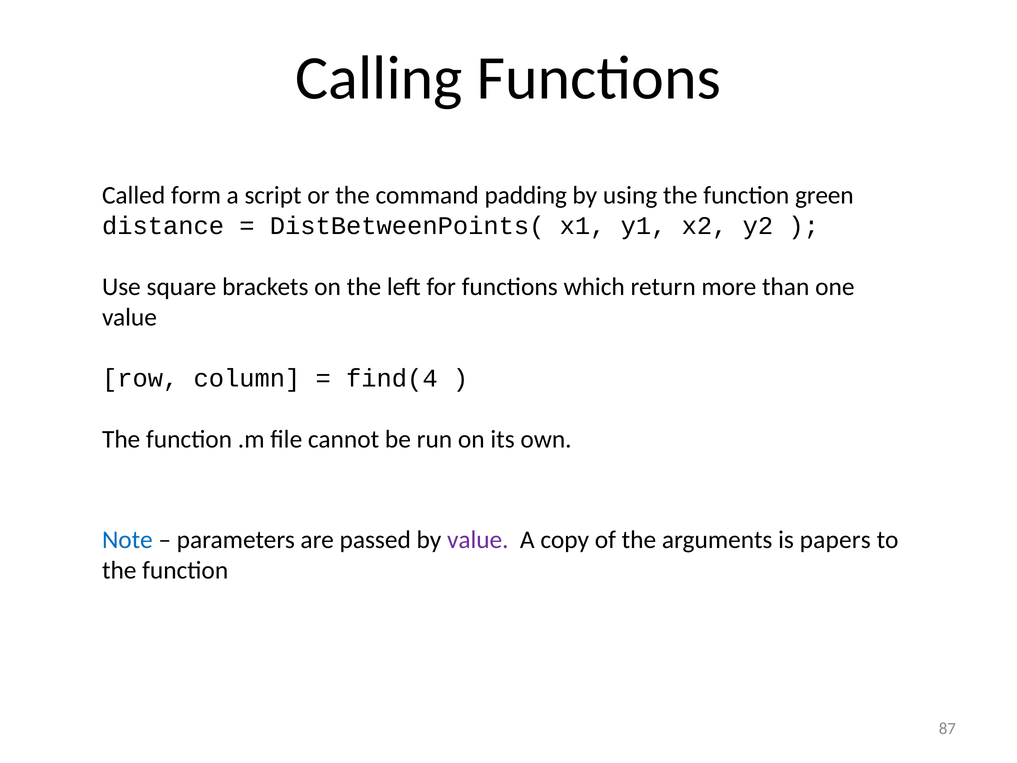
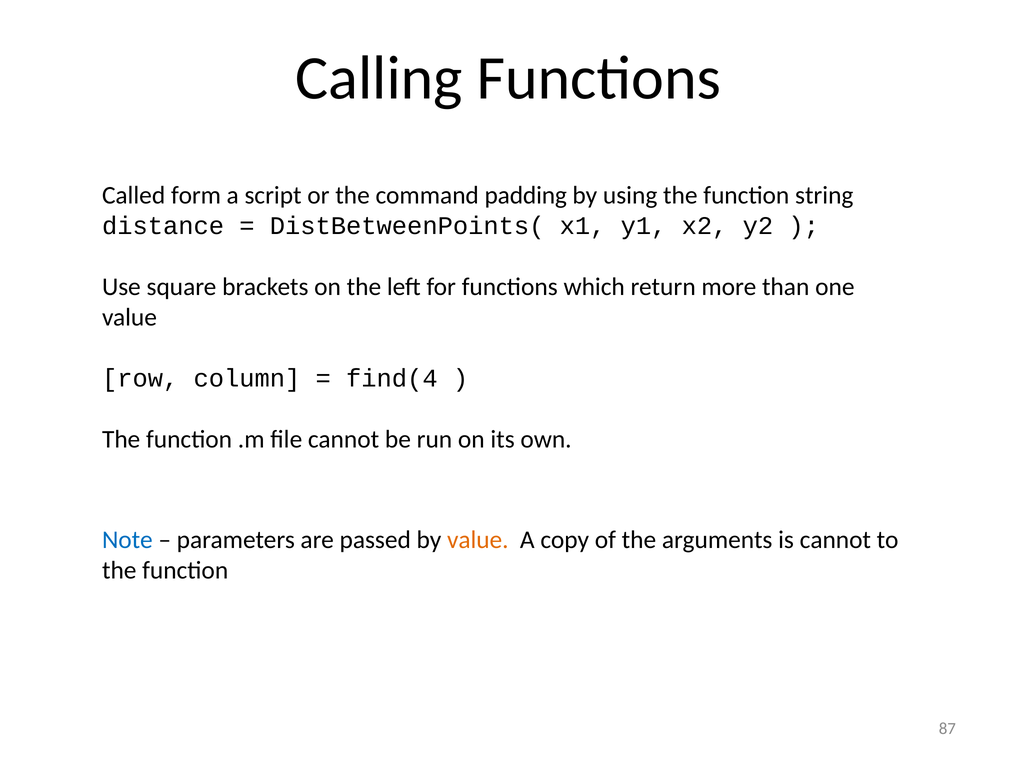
green: green -> string
value at (478, 540) colour: purple -> orange
is papers: papers -> cannot
